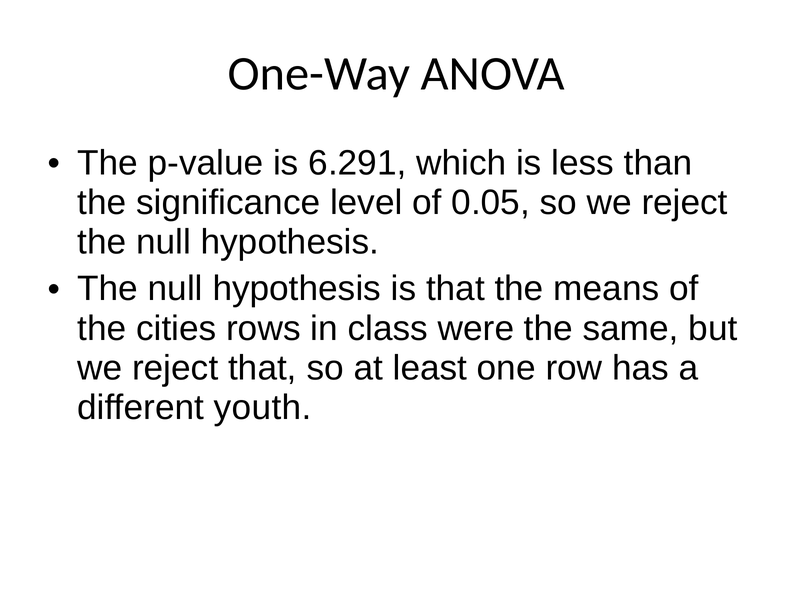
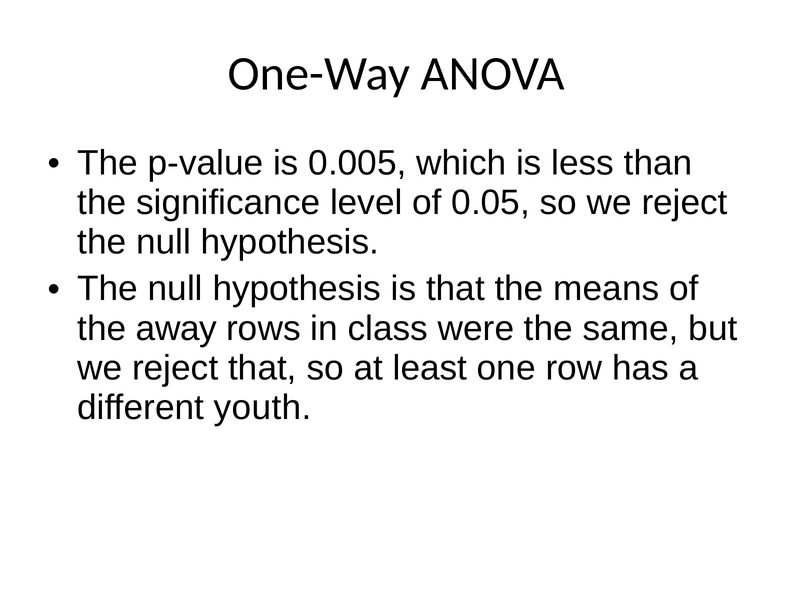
6.291: 6.291 -> 0.005
cities: cities -> away
